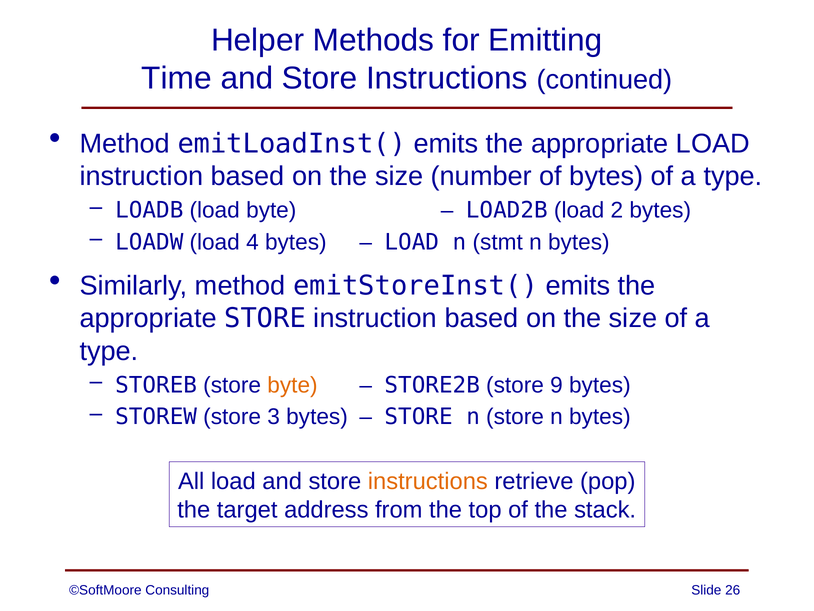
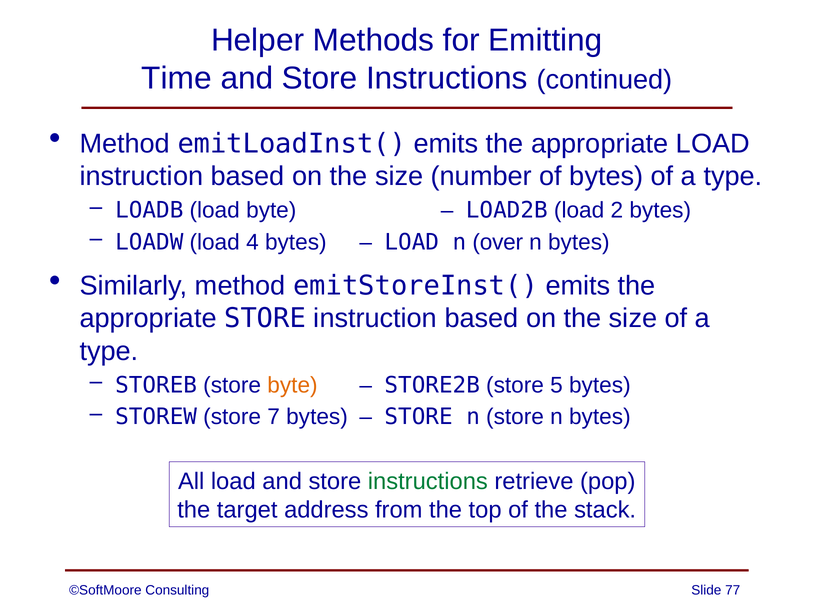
stmt: stmt -> over
9: 9 -> 5
3: 3 -> 7
instructions at (428, 481) colour: orange -> green
26: 26 -> 77
